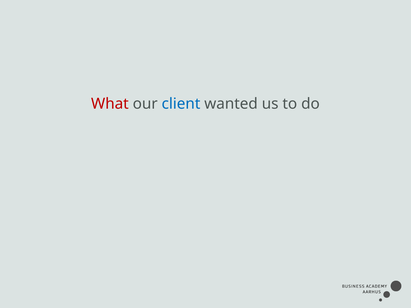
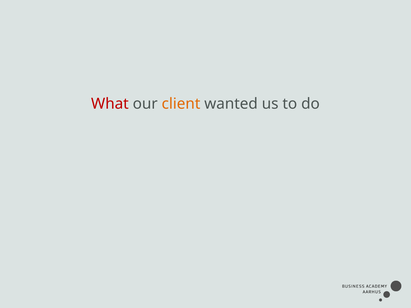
client colour: blue -> orange
